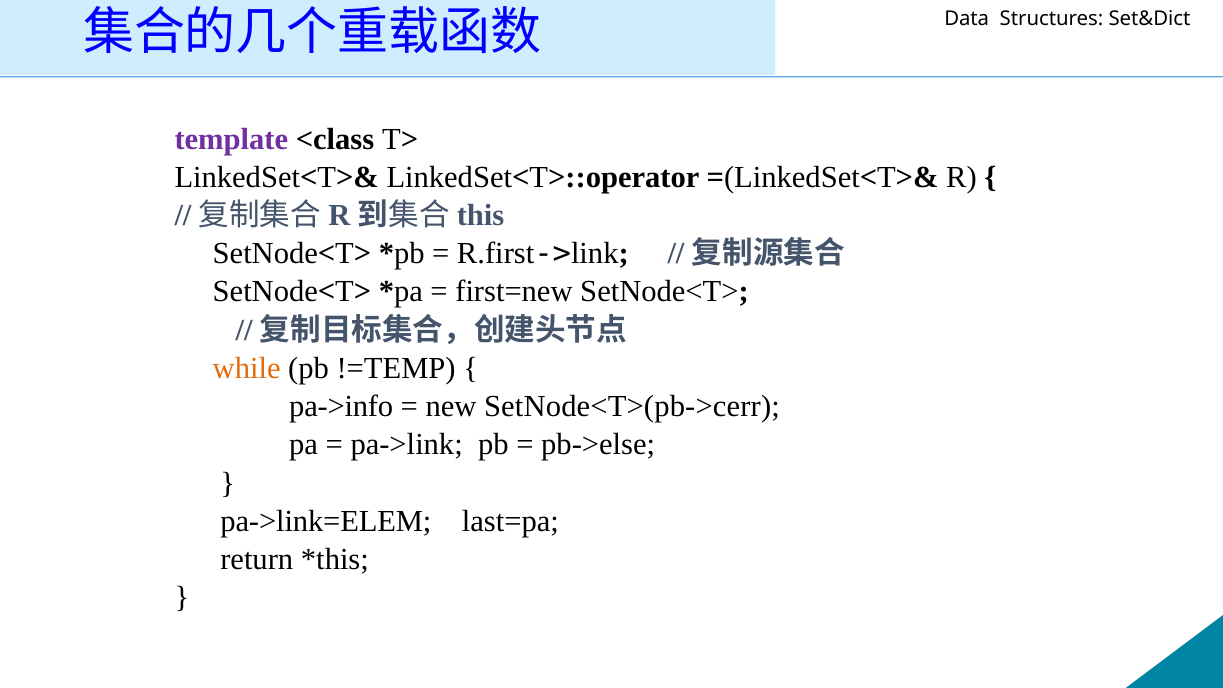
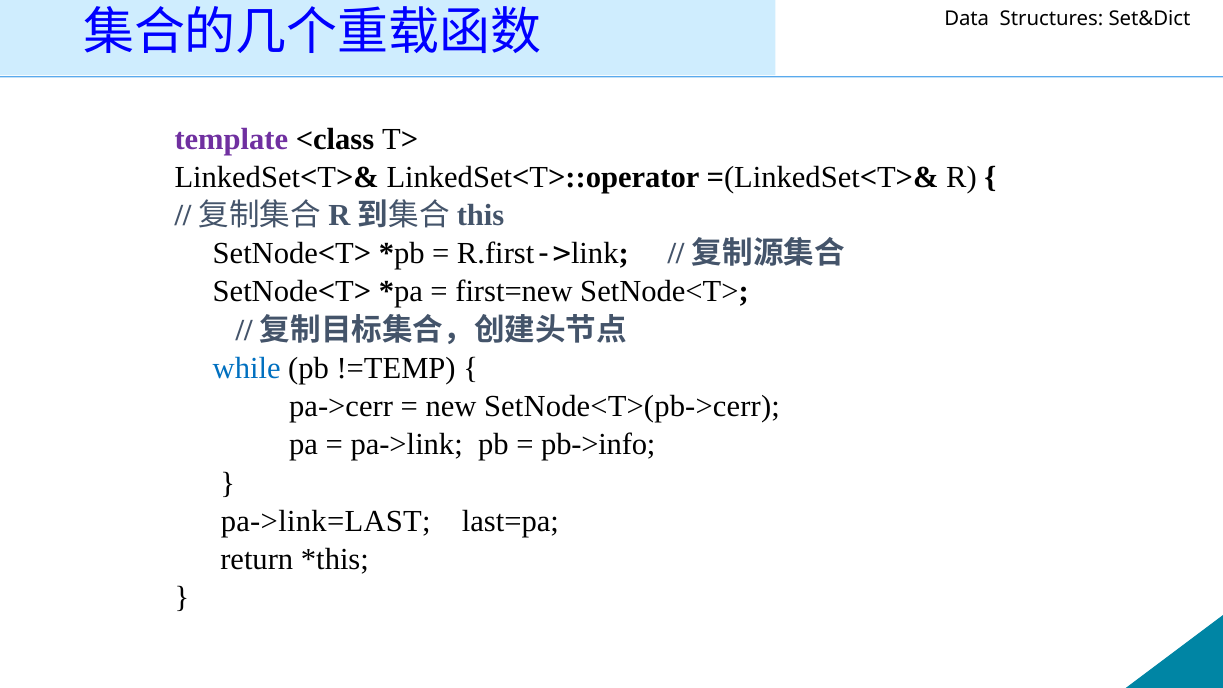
while colour: orange -> blue
pa->info: pa->info -> pa->cerr
pb->else: pb->else -> pb->info
pa->link=ELEM: pa->link=ELEM -> pa->link=LAST
